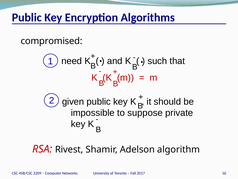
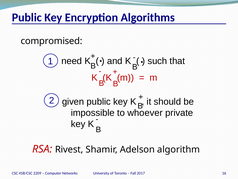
suppose: suppose -> whoever
